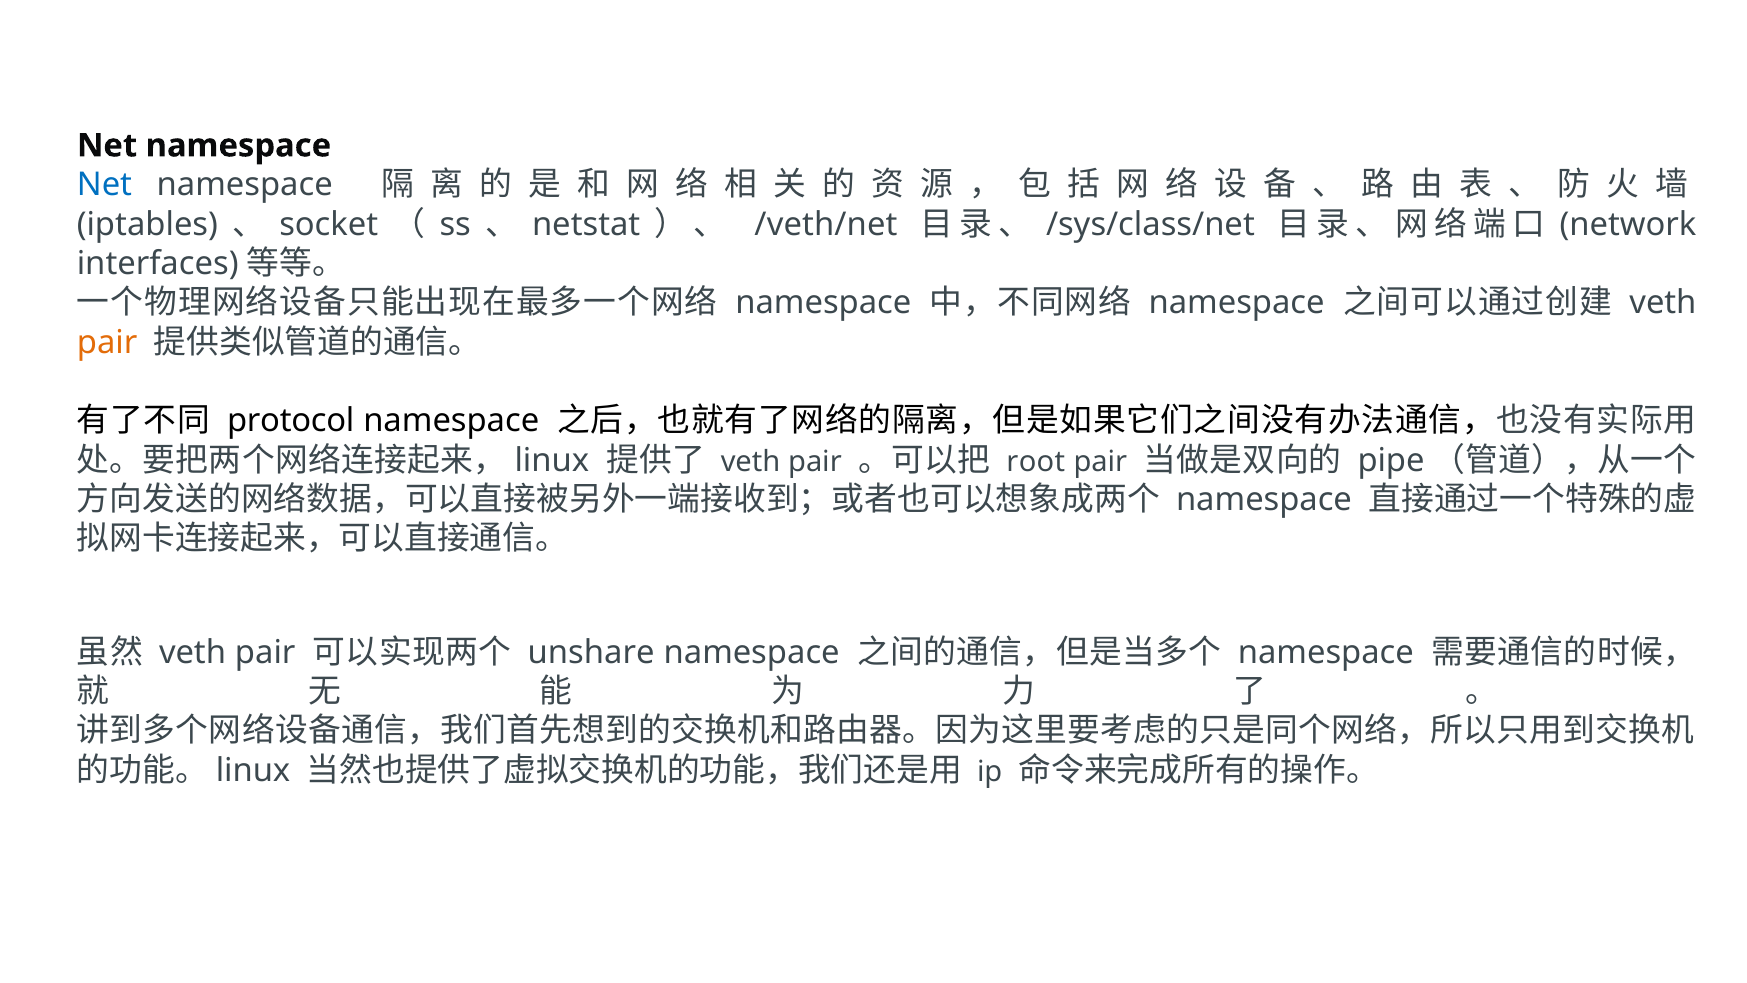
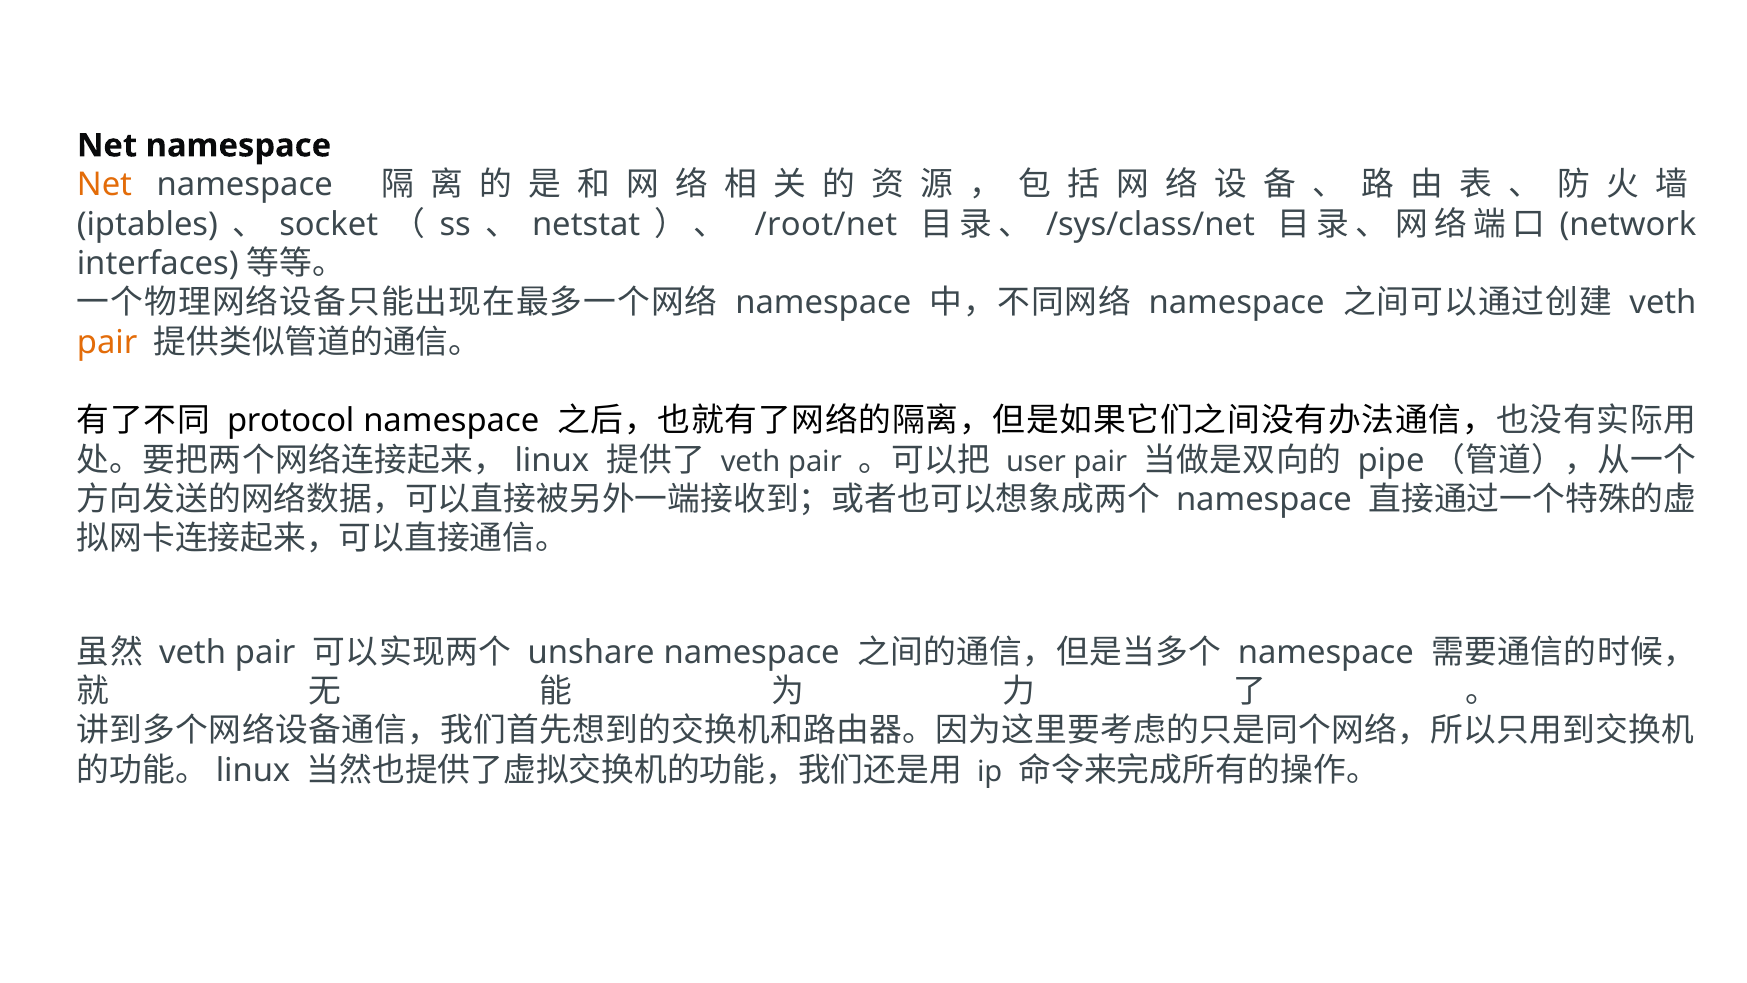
Net at (104, 185) colour: blue -> orange
/veth/net: /veth/net -> /root/net
root: root -> user
